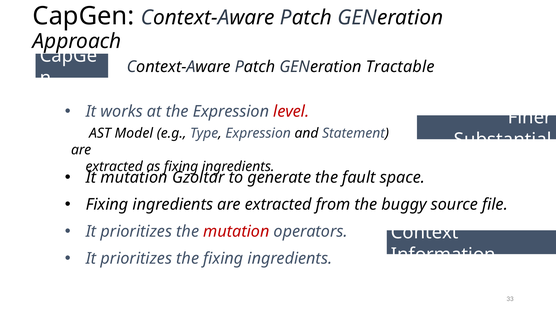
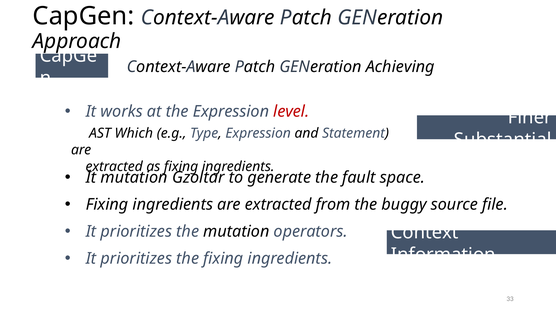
Tractable: Tractable -> Achieving
Model: Model -> Which
mutation at (236, 231) colour: red -> black
